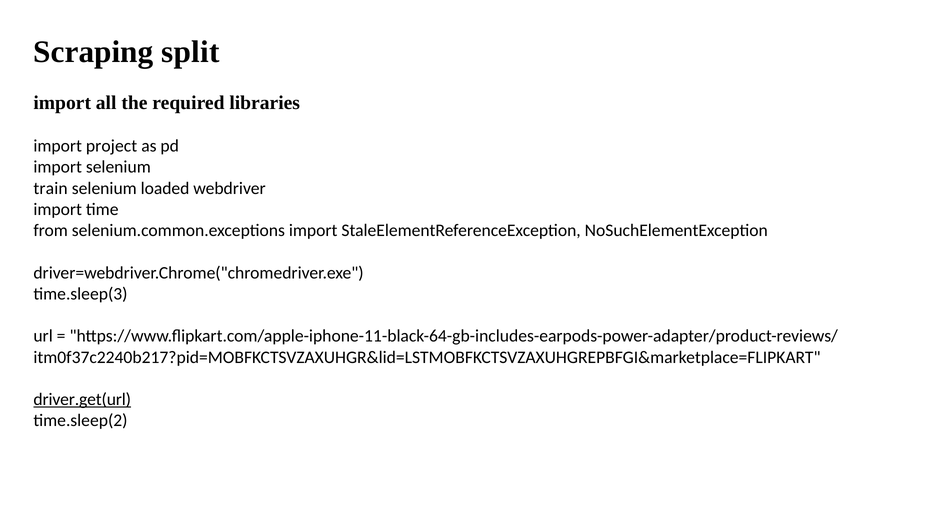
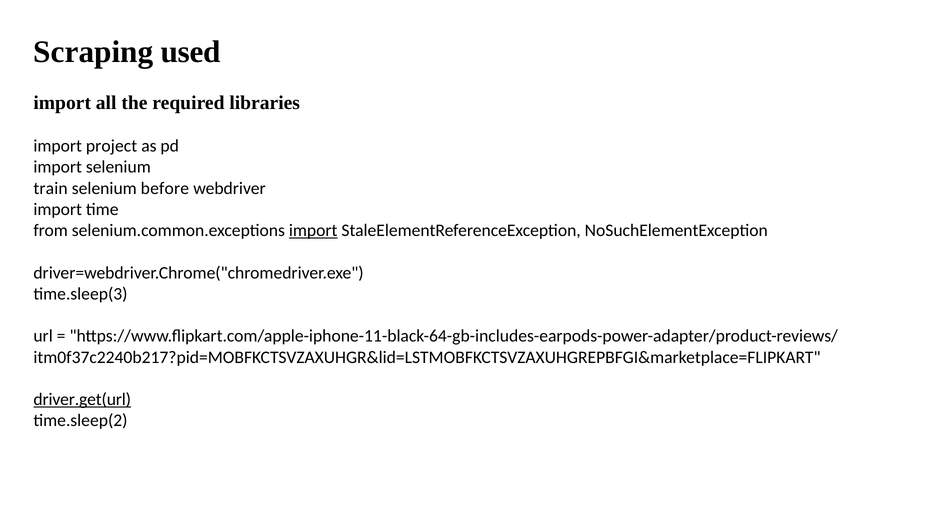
split: split -> used
loaded: loaded -> before
import at (313, 230) underline: none -> present
